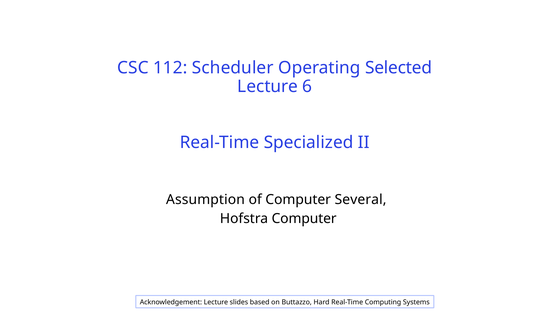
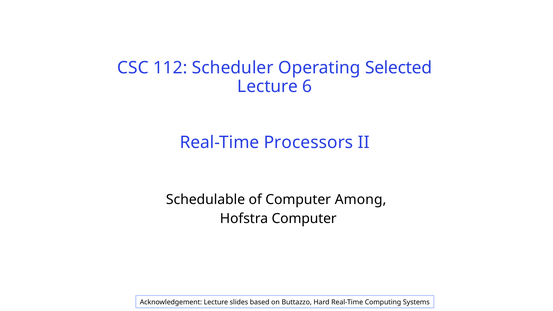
Specialized: Specialized -> Processors
Assumption: Assumption -> Schedulable
Several: Several -> Among
